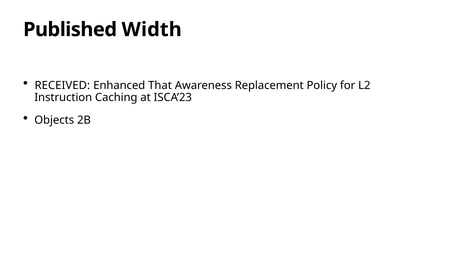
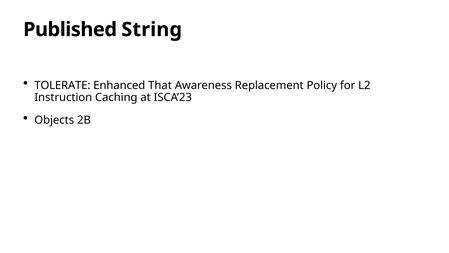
Width: Width -> String
RECEIVED: RECEIVED -> TOLERATE
